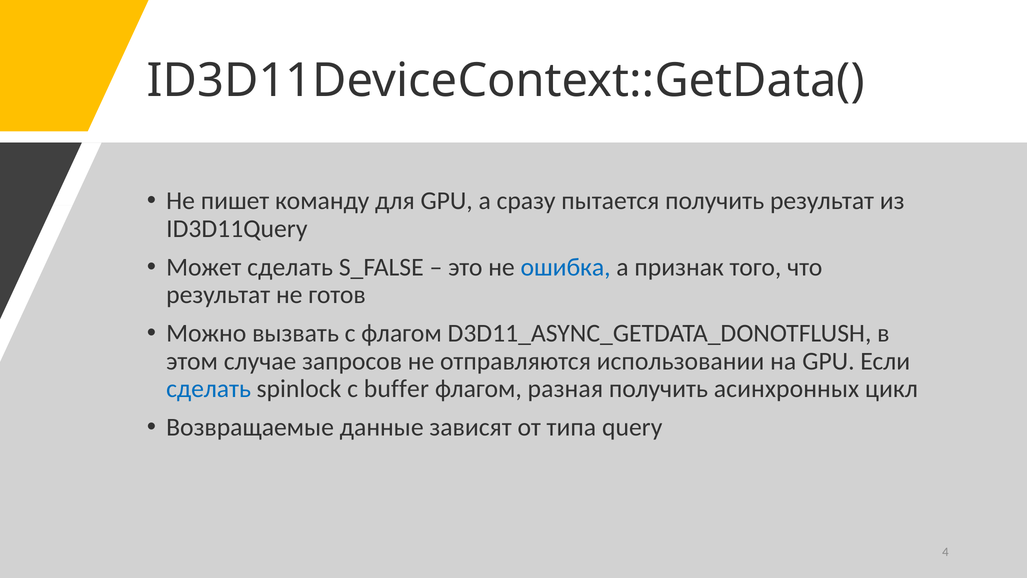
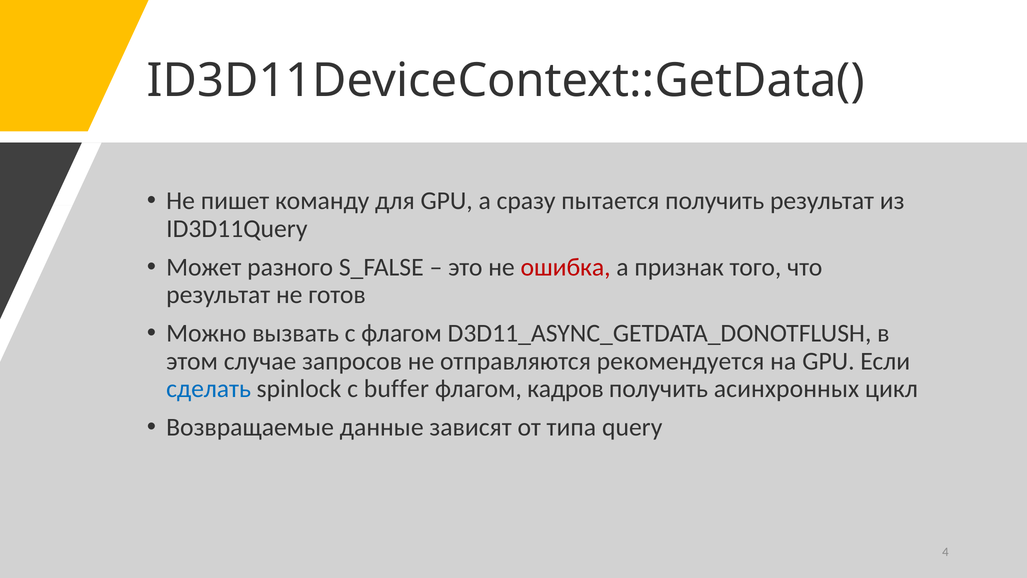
Может сделать: сделать -> разного
ошибка colour: blue -> red
использовании: использовании -> рекомендуется
разная: разная -> кадров
